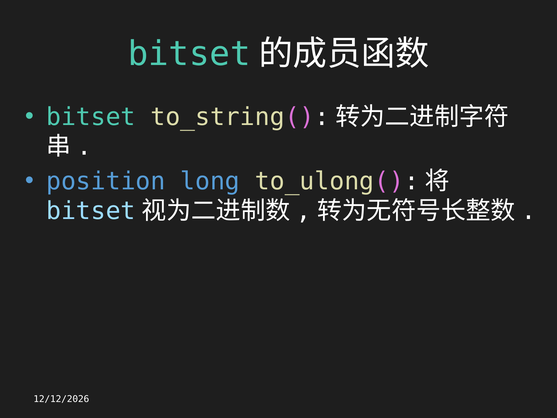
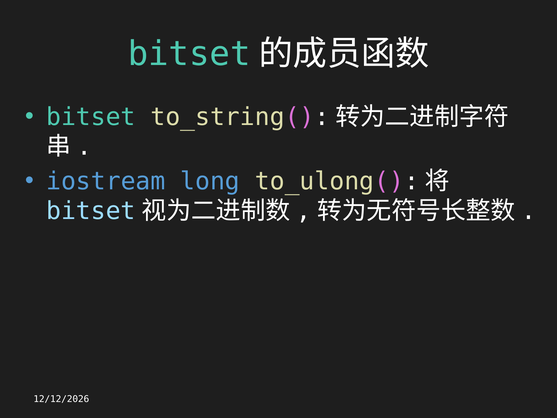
position: position -> iostream
